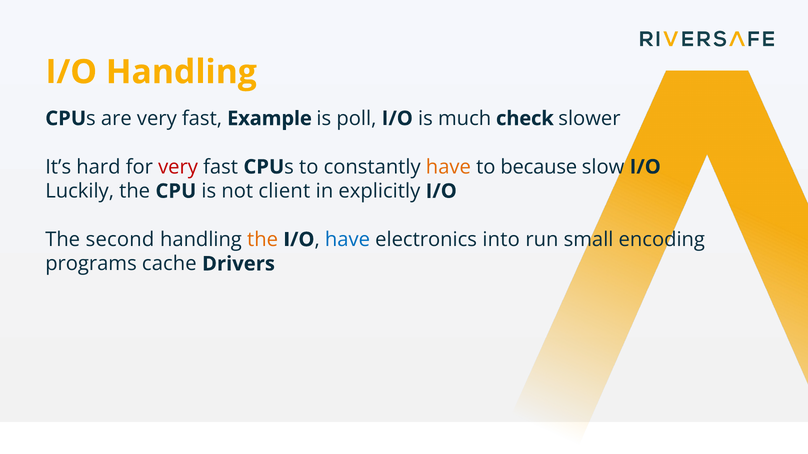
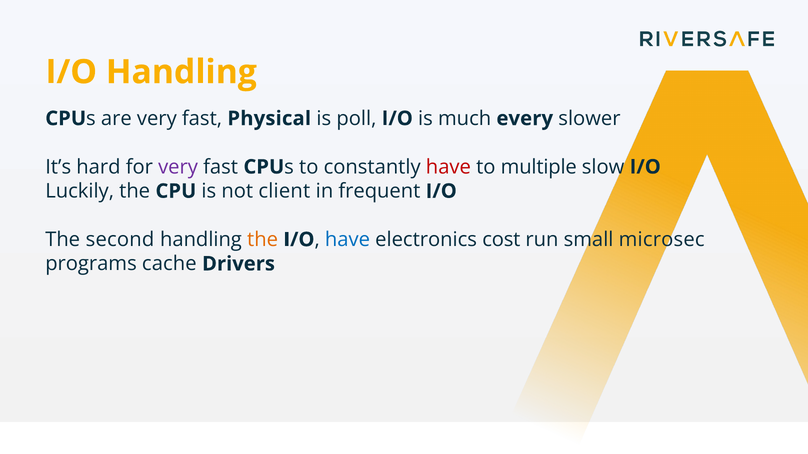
Example: Example -> Physical
check: check -> every
very at (178, 167) colour: red -> purple
have at (448, 167) colour: orange -> red
because: because -> multiple
explicitly: explicitly -> frequent
into: into -> cost
encoding: encoding -> microsec
